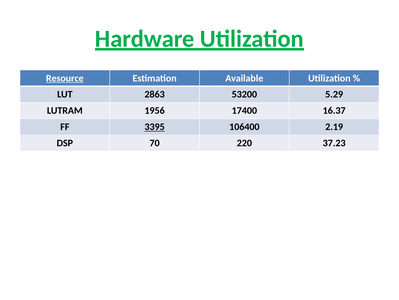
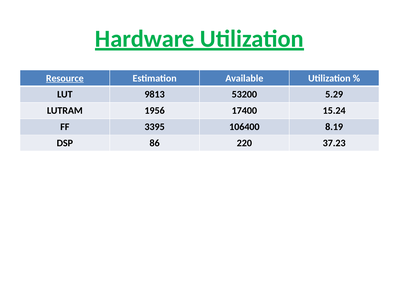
2863: 2863 -> 9813
16.37: 16.37 -> 15.24
3395 underline: present -> none
2.19: 2.19 -> 8.19
70: 70 -> 86
